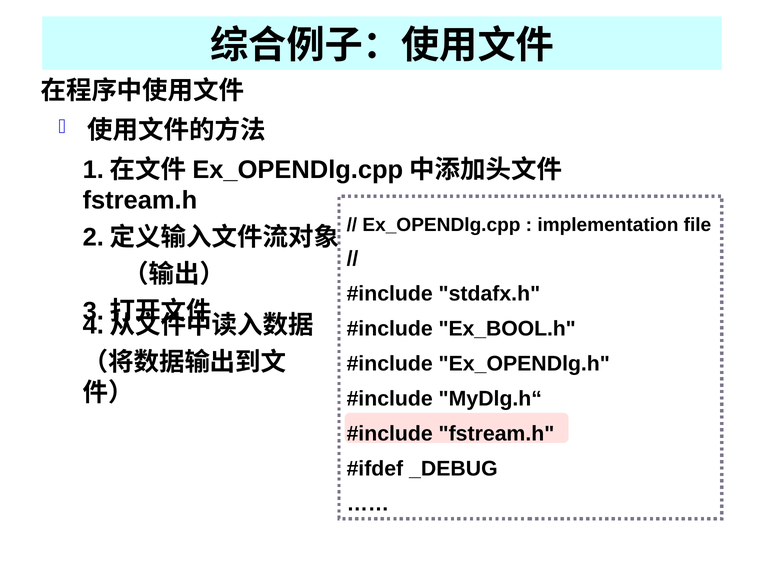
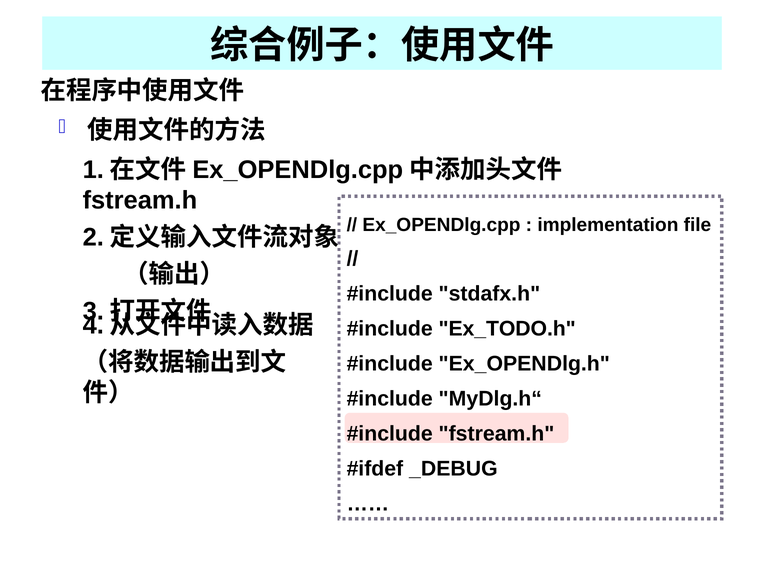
Ex_BOOL.h: Ex_BOOL.h -> Ex_TODO.h
